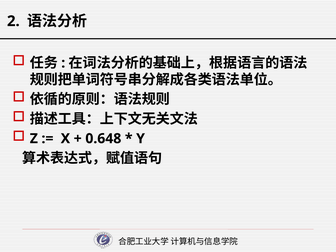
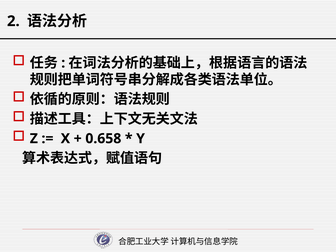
0.648: 0.648 -> 0.658
